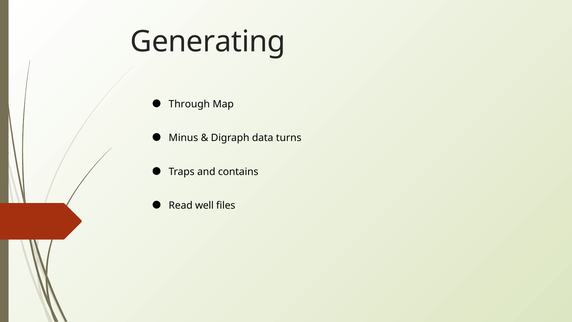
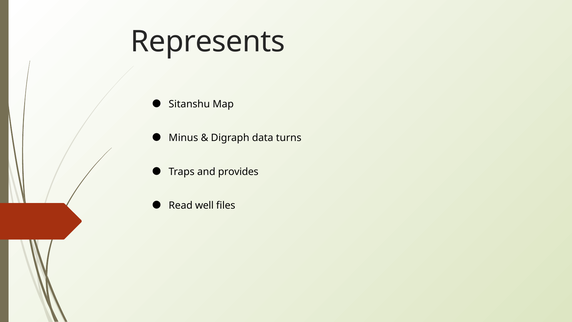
Generating: Generating -> Represents
Through: Through -> Sitanshu
contains: contains -> provides
